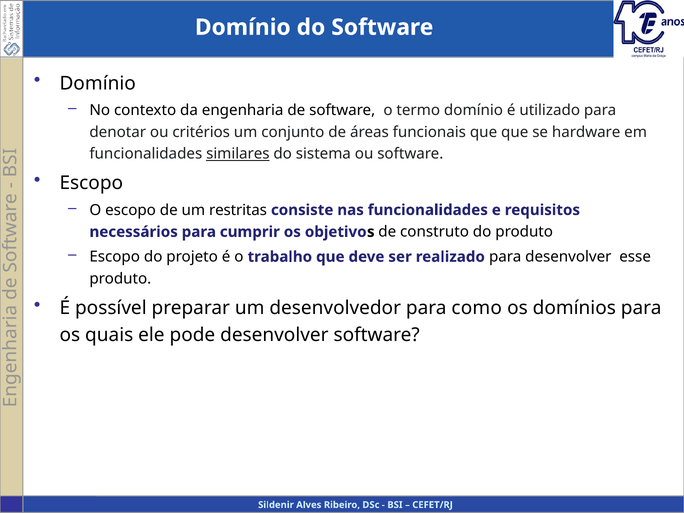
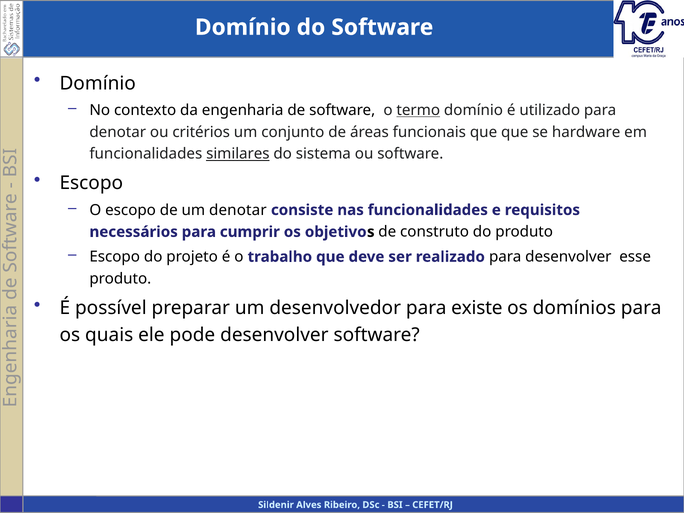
termo underline: none -> present
um restritas: restritas -> denotar
como: como -> existe
